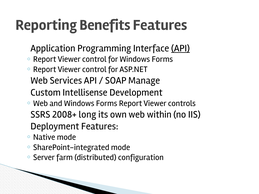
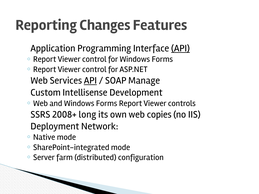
Benefits: Benefits -> Changes
API at (90, 81) underline: none -> present
within: within -> copies
Features at (100, 126): Features -> Network
